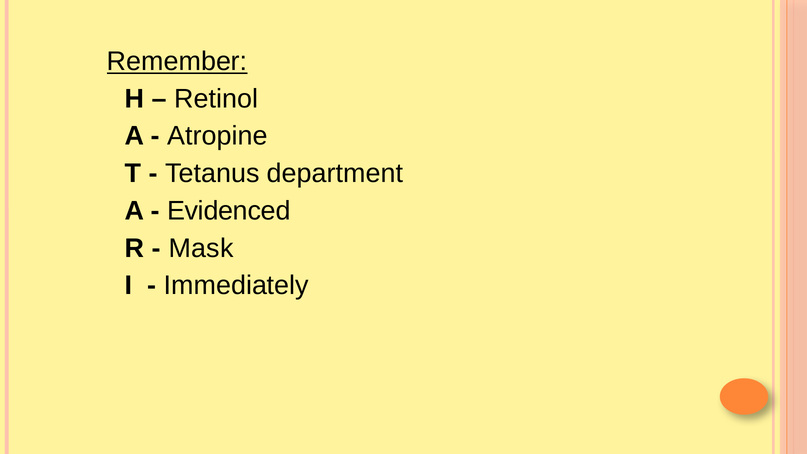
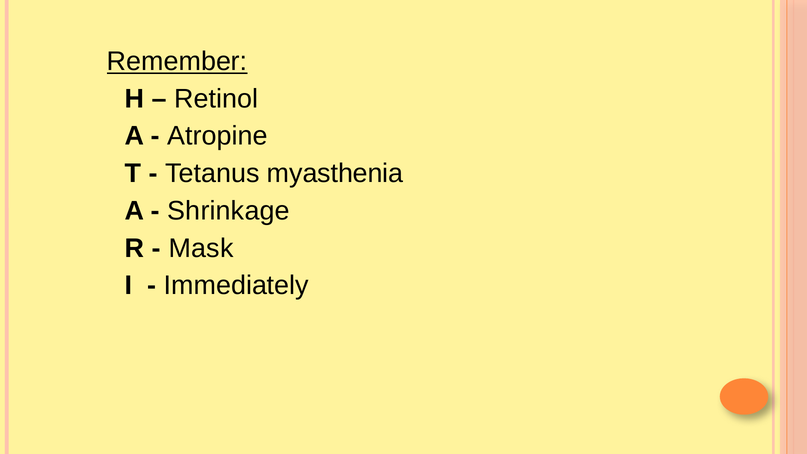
department: department -> myasthenia
Evidenced: Evidenced -> Shrinkage
